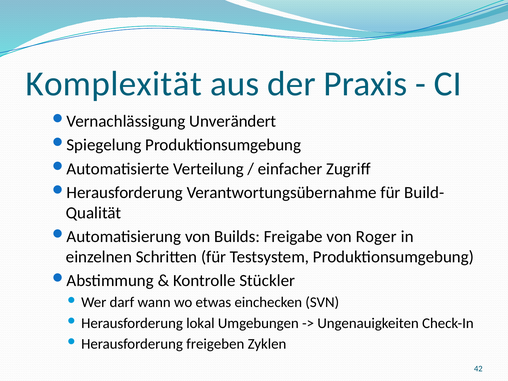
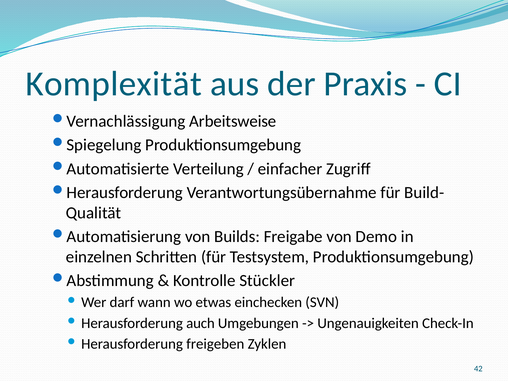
Unverändert: Unverändert -> Arbeitsweise
Roger: Roger -> Demo
lokal: lokal -> auch
